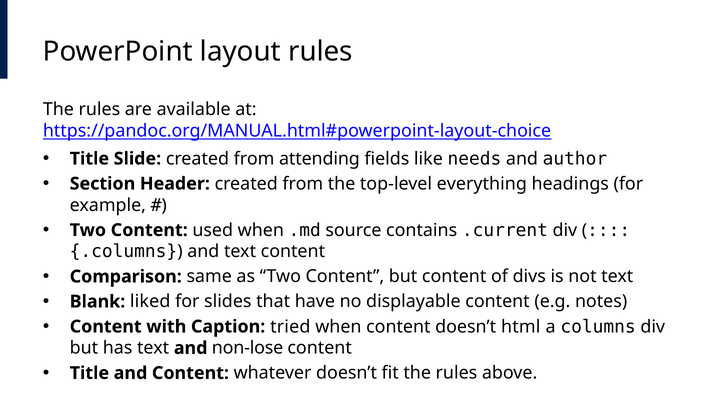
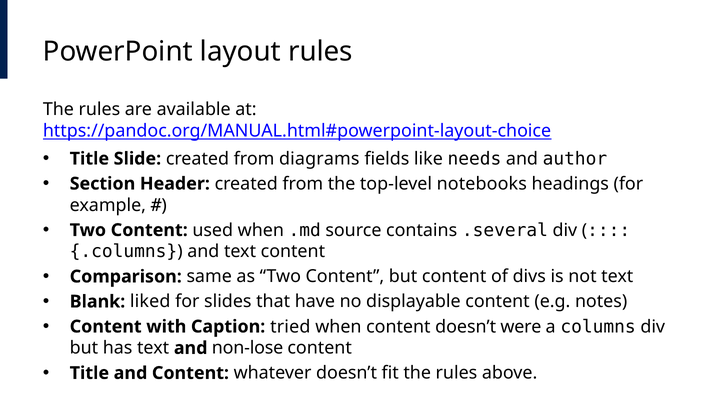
attending: attending -> diagrams
everything: everything -> notebooks
.current: .current -> .several
html: html -> were
